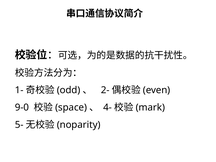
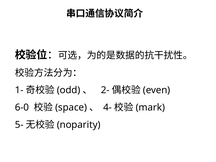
9-0: 9-0 -> 6-0
